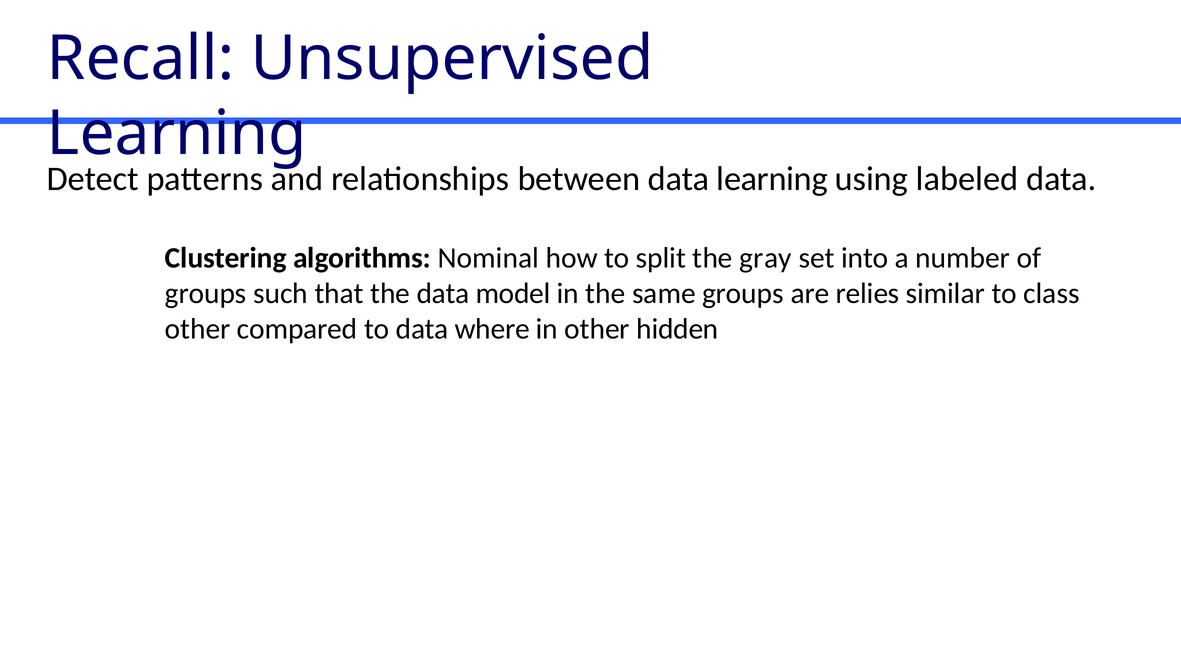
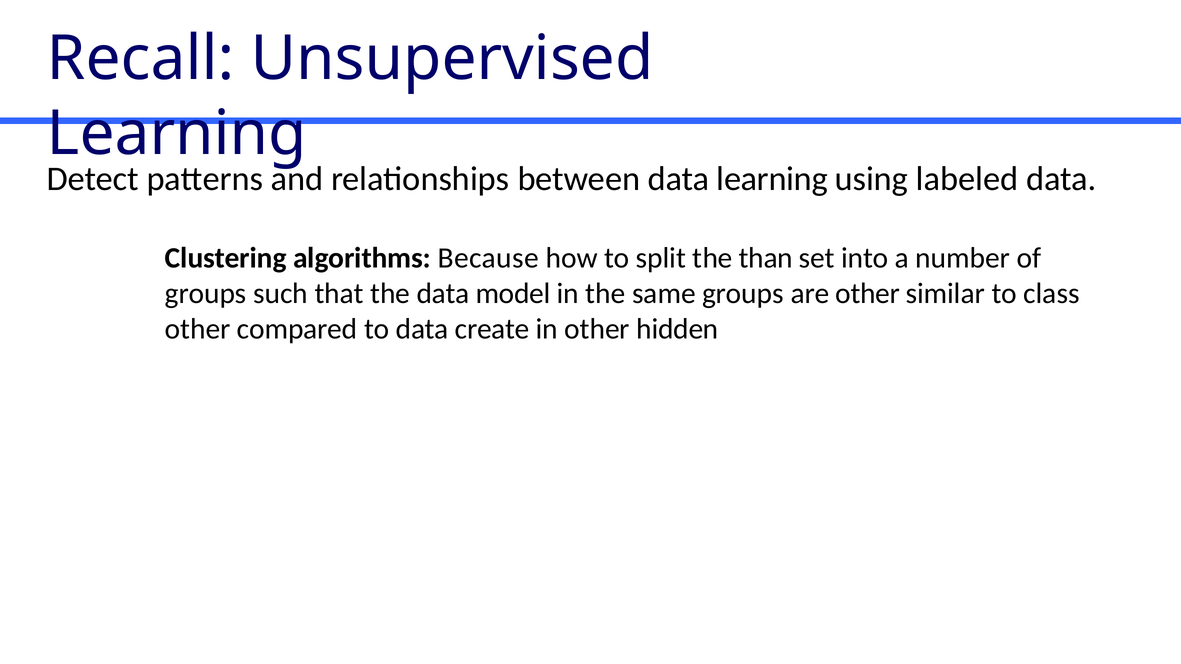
Nominal: Nominal -> Because
gray: gray -> than
are relies: relies -> other
where: where -> create
